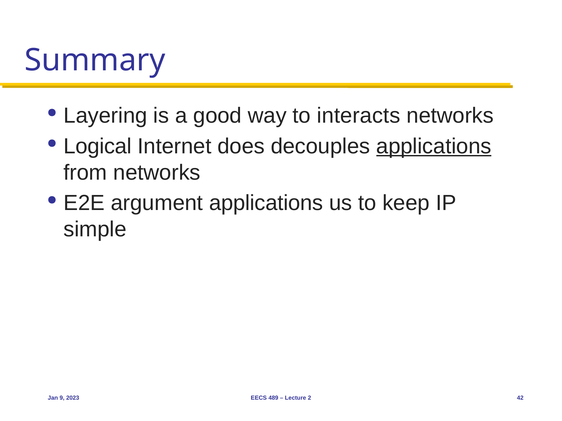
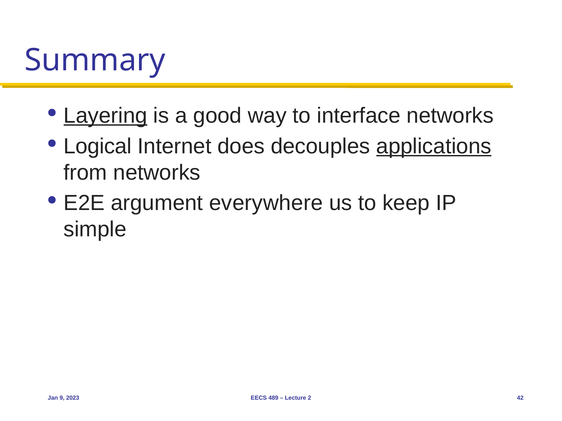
Layering underline: none -> present
interacts: interacts -> interface
argument applications: applications -> everywhere
